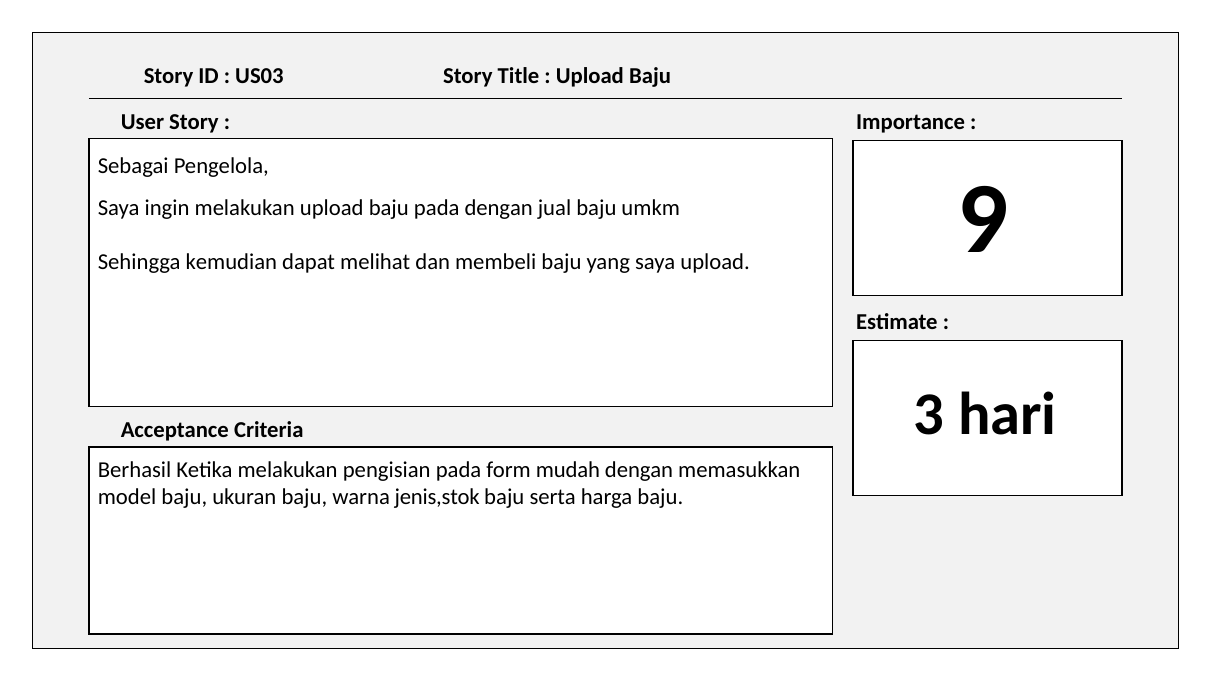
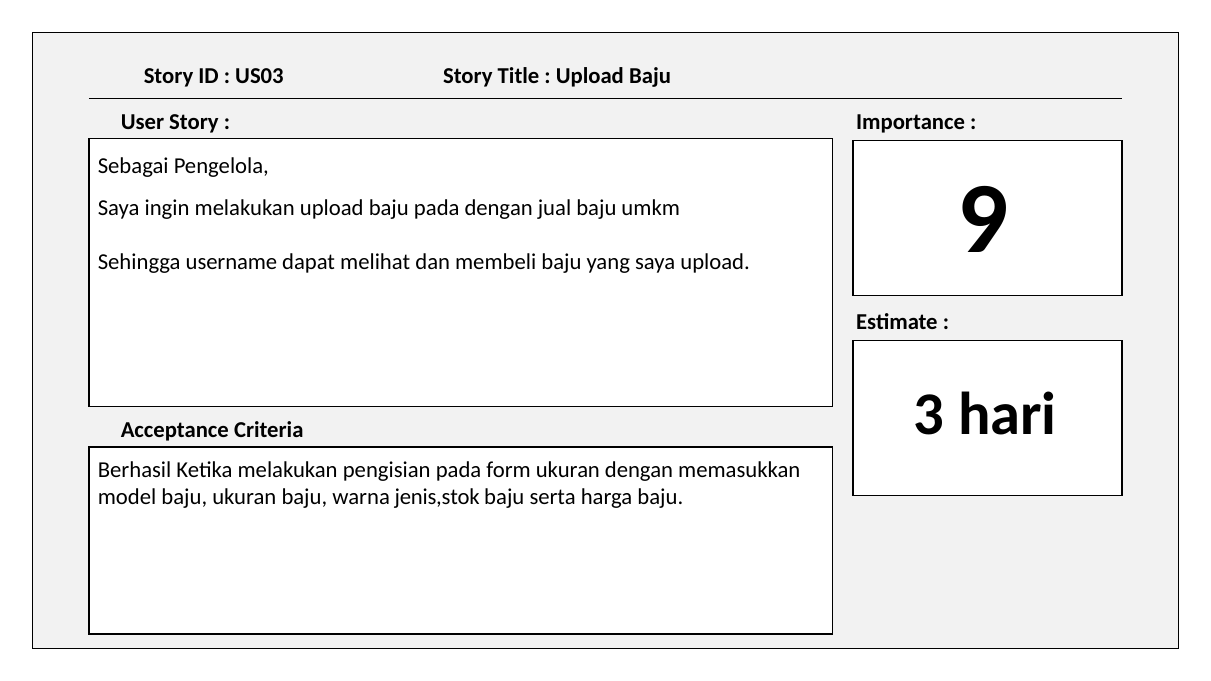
kemudian: kemudian -> username
form mudah: mudah -> ukuran
